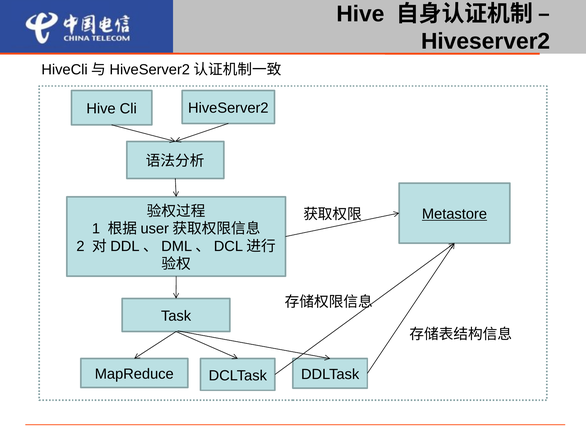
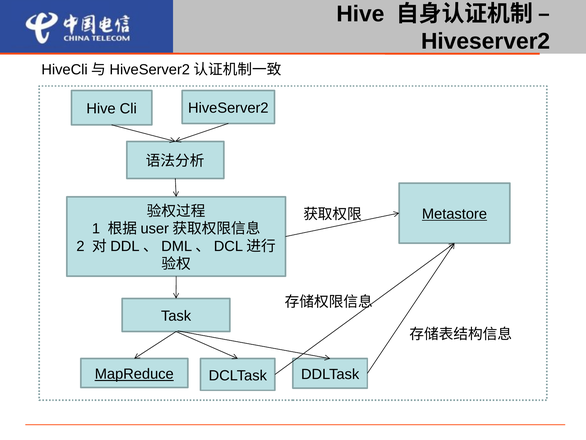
MapReduce underline: none -> present
